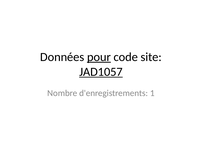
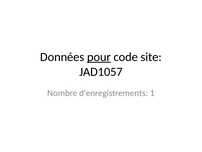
JAD1057 underline: present -> none
